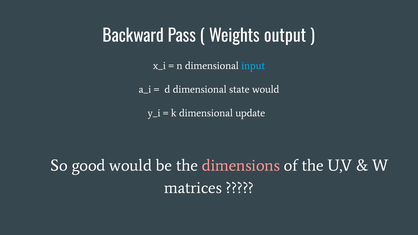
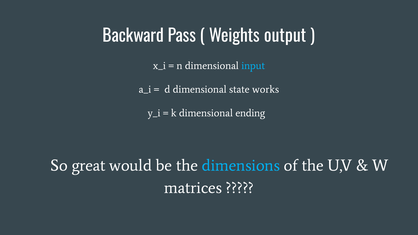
state would: would -> works
update: update -> ending
good: good -> great
dimensions colour: pink -> light blue
